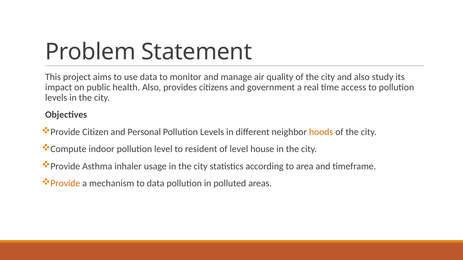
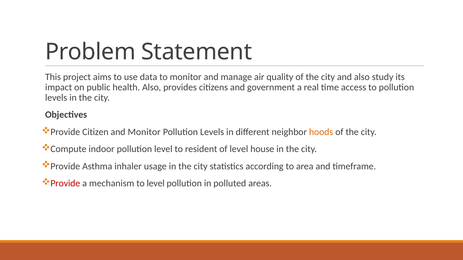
and Personal: Personal -> Monitor
Provide at (65, 184) colour: orange -> red
to data: data -> level
